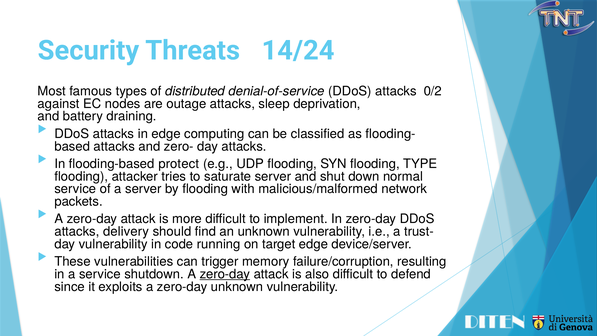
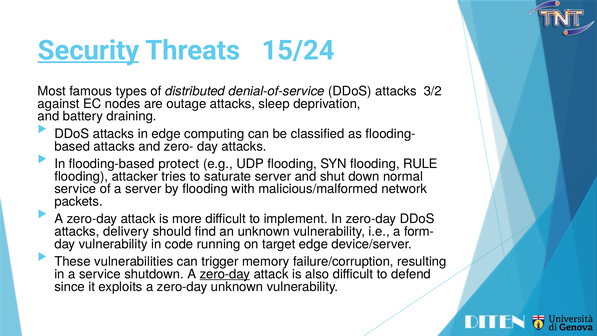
Security underline: none -> present
14/24: 14/24 -> 15/24
0/2: 0/2 -> 3/2
TYPE: TYPE -> RULE
trust-: trust- -> form-
